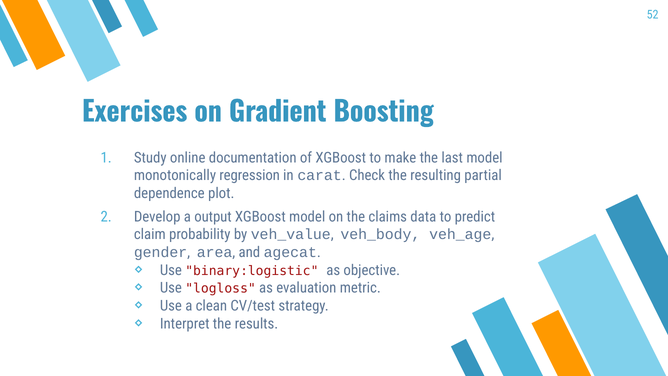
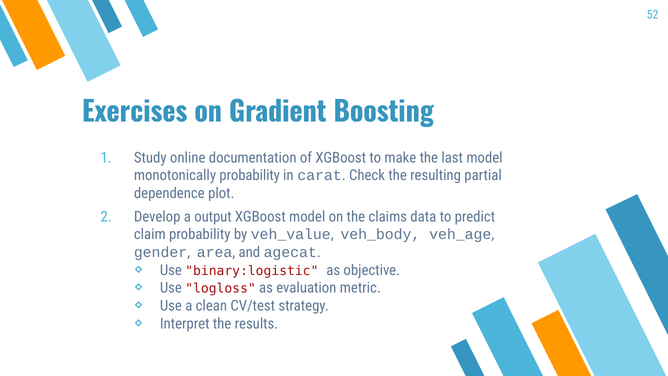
monotonically regression: regression -> probability
